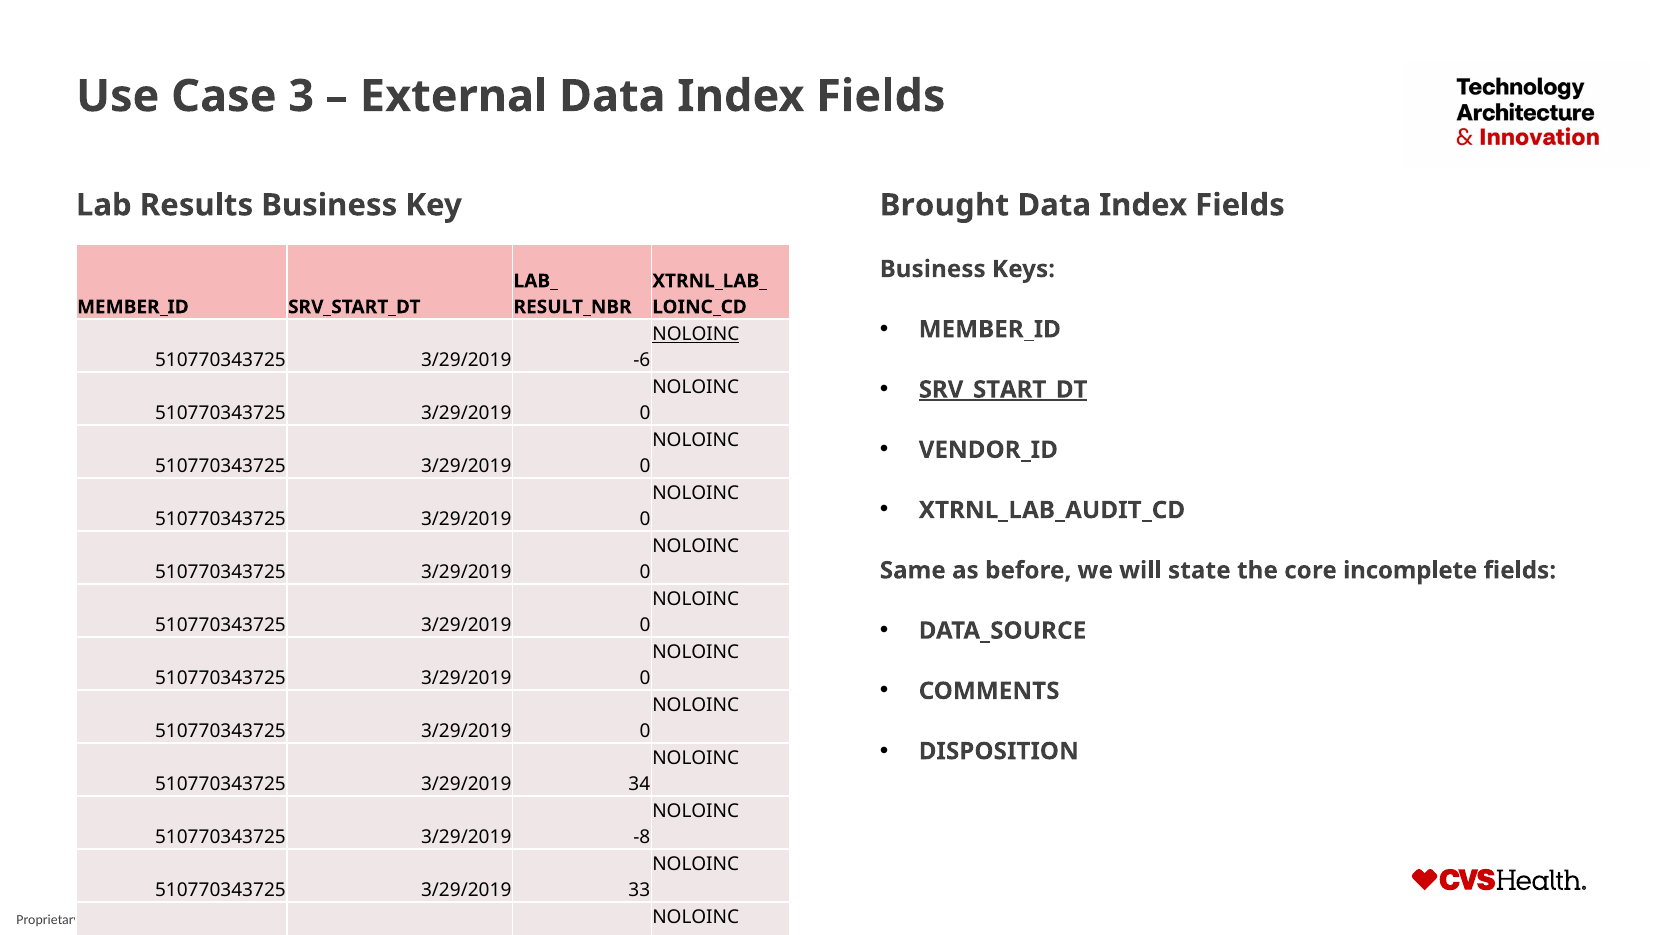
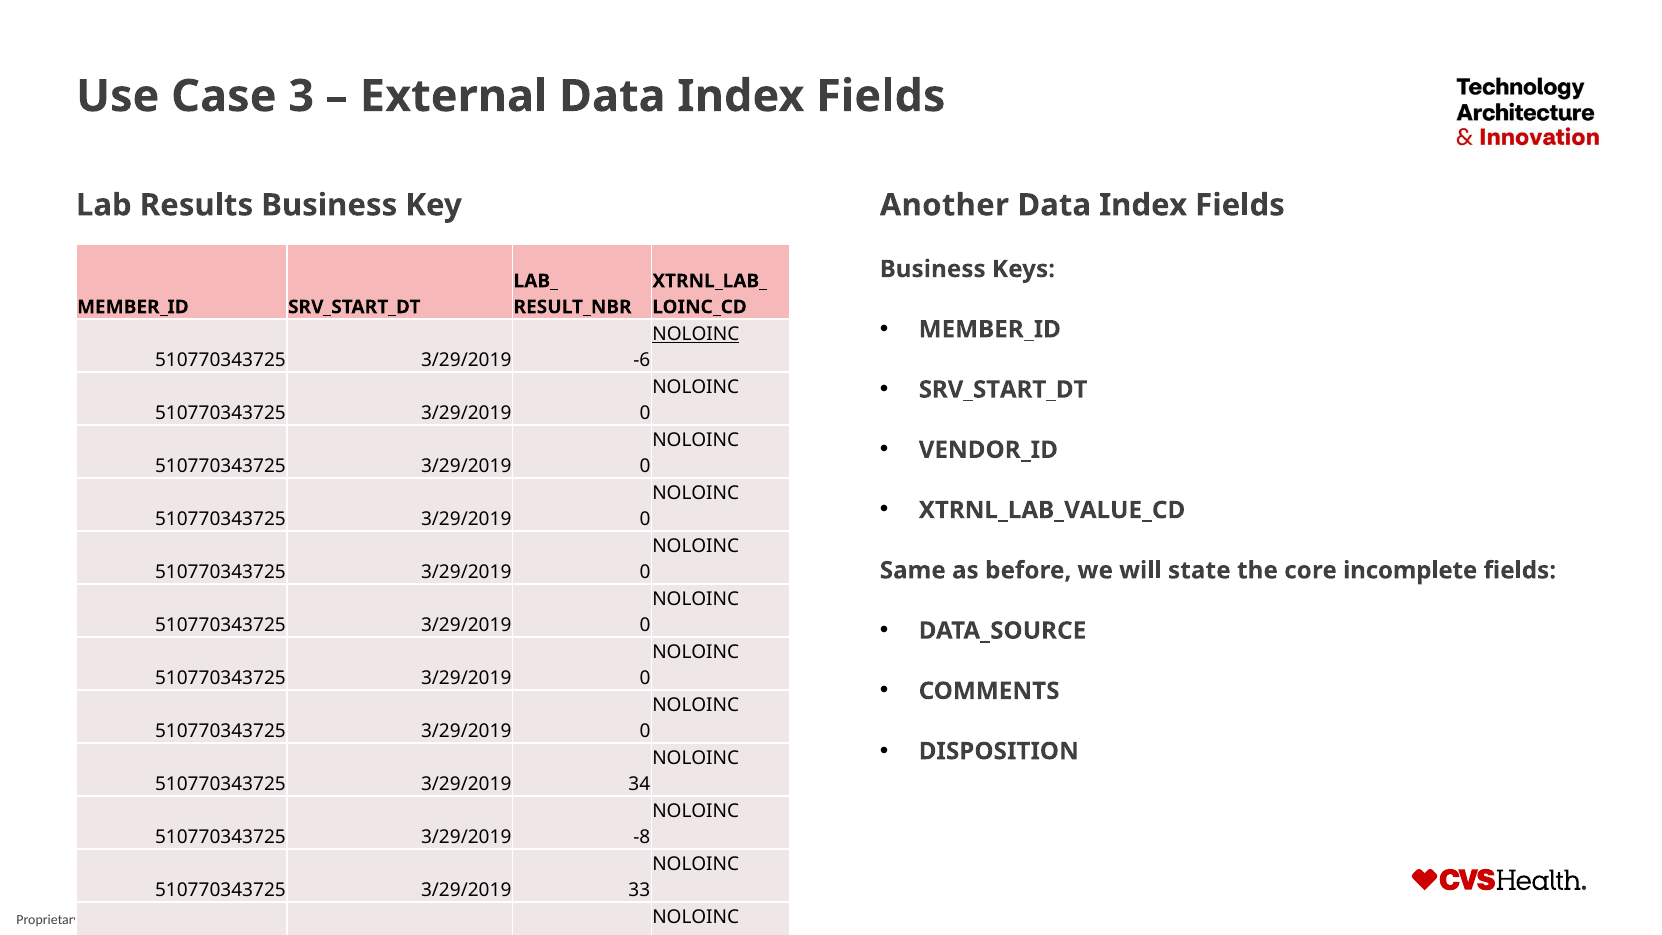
Brought: Brought -> Another
SRV_START_DT at (1003, 390) underline: present -> none
XTRNL_LAB_AUDIT_CD: XTRNL_LAB_AUDIT_CD -> XTRNL_LAB_VALUE_CD
